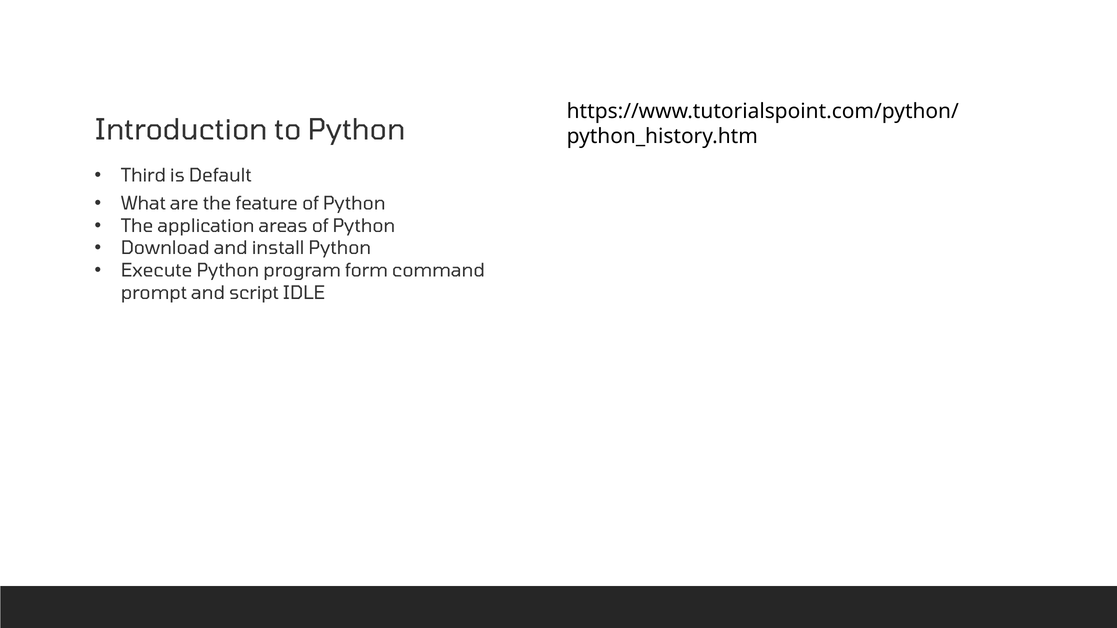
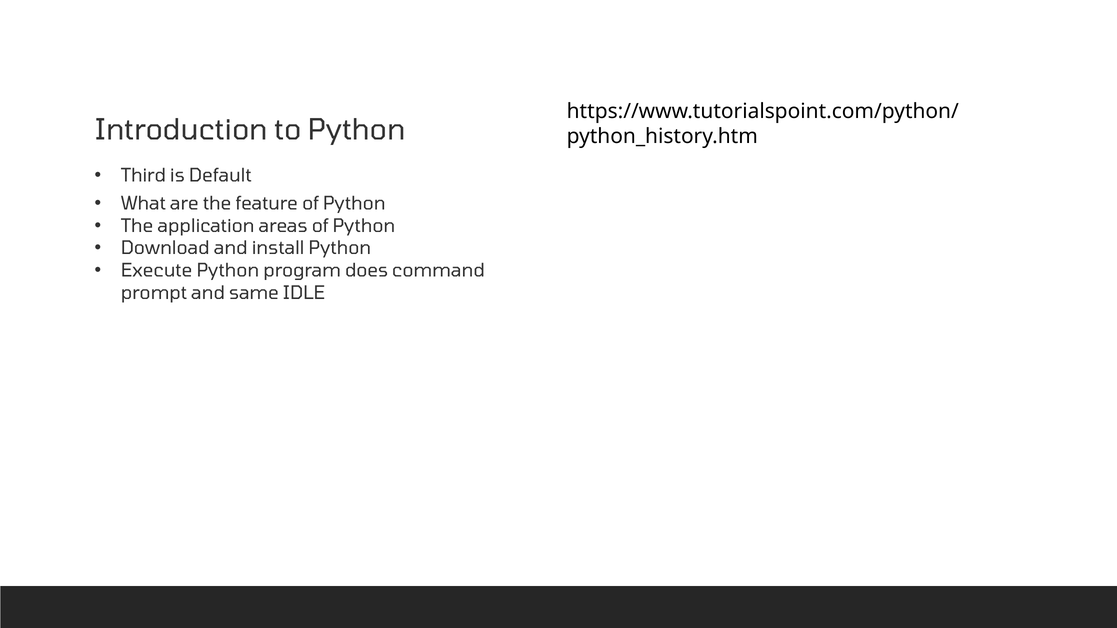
form: form -> does
script: script -> same
